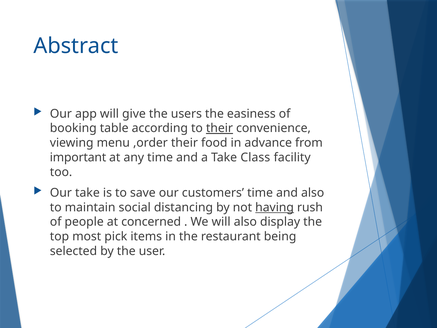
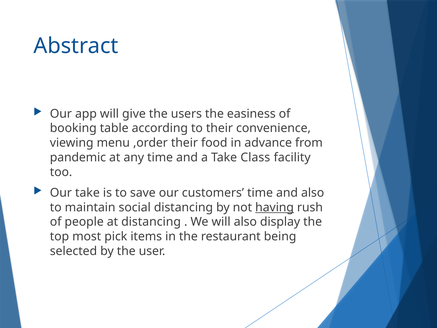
their at (219, 128) underline: present -> none
important: important -> pandemic
at concerned: concerned -> distancing
